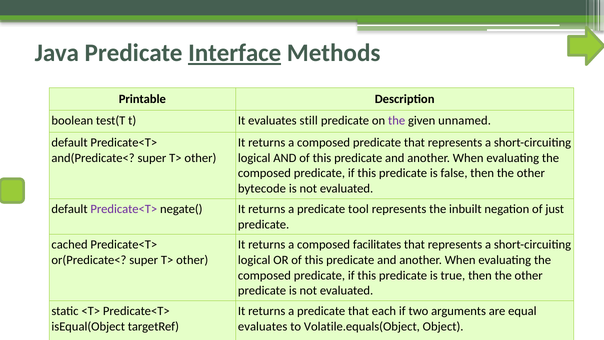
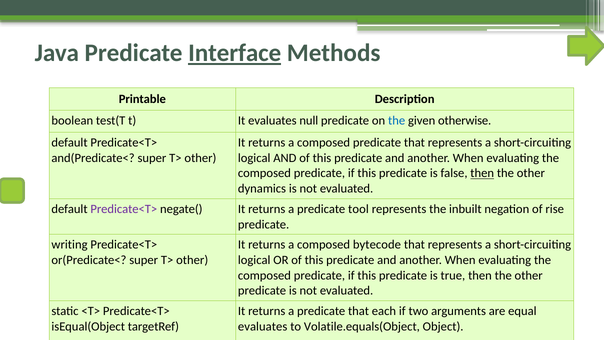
still: still -> null
the at (397, 120) colour: purple -> blue
unnamed: unnamed -> otherwise
then at (482, 173) underline: none -> present
bytecode: bytecode -> dynamics
just: just -> rise
cached: cached -> writing
facilitates: facilitates -> bytecode
